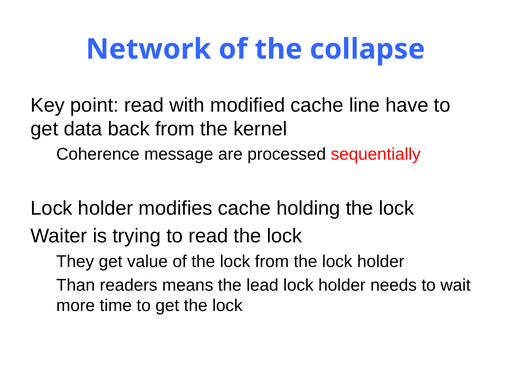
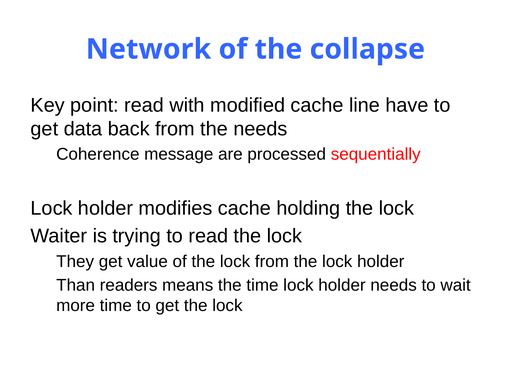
the kernel: kernel -> needs
the lead: lead -> time
